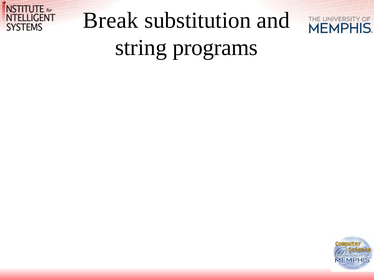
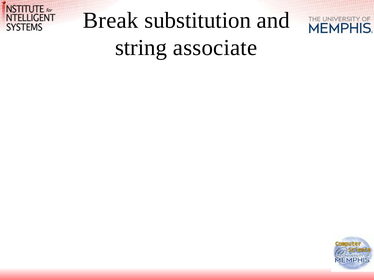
programs: programs -> associate
